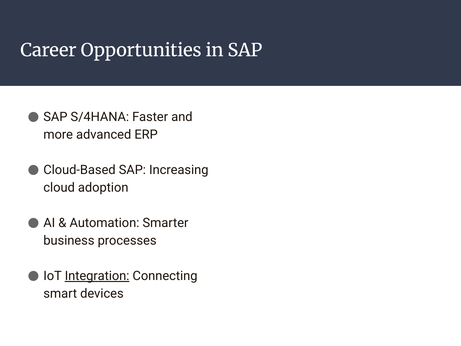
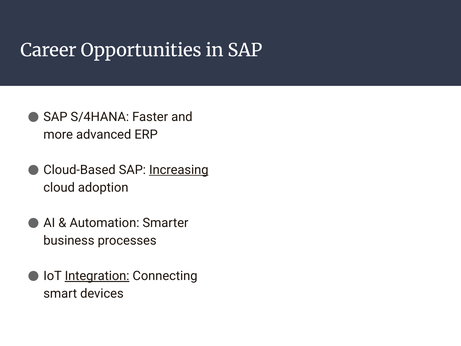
Increasing underline: none -> present
